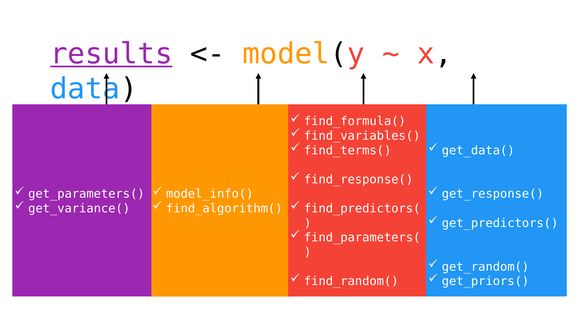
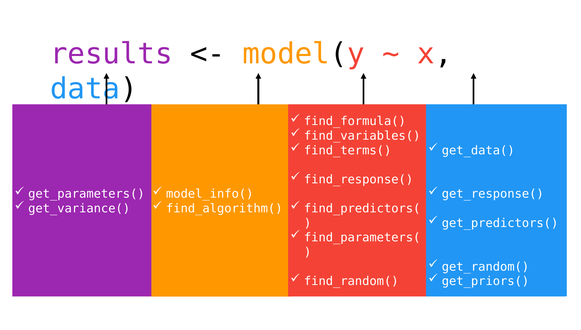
results underline: present -> none
